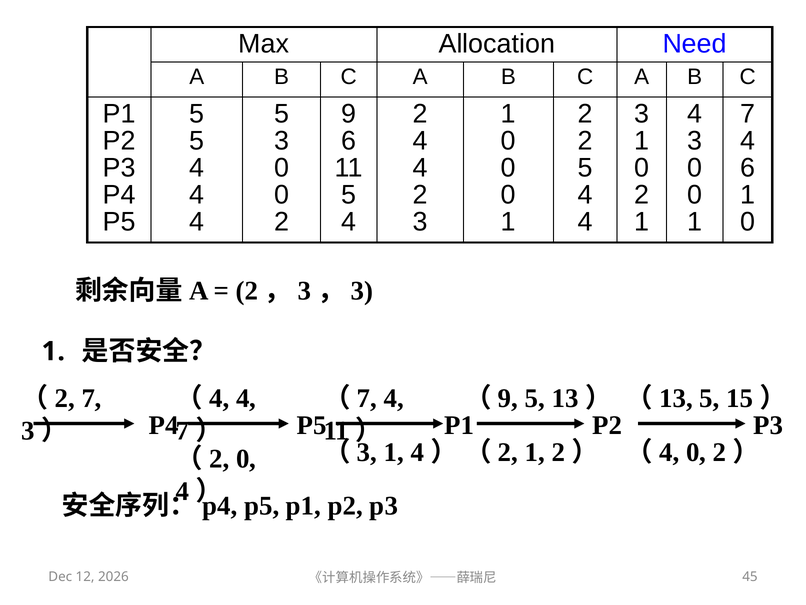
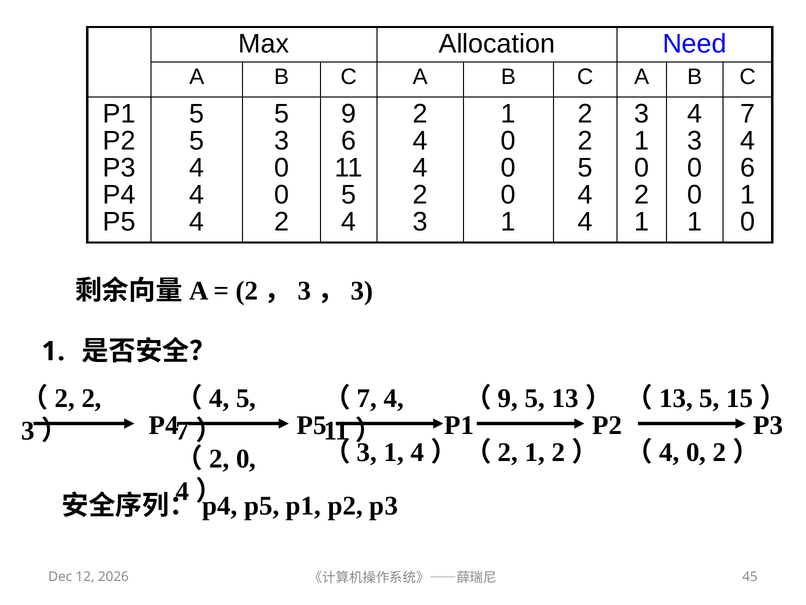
（2 7: 7 -> 2
（4 4: 4 -> 5
